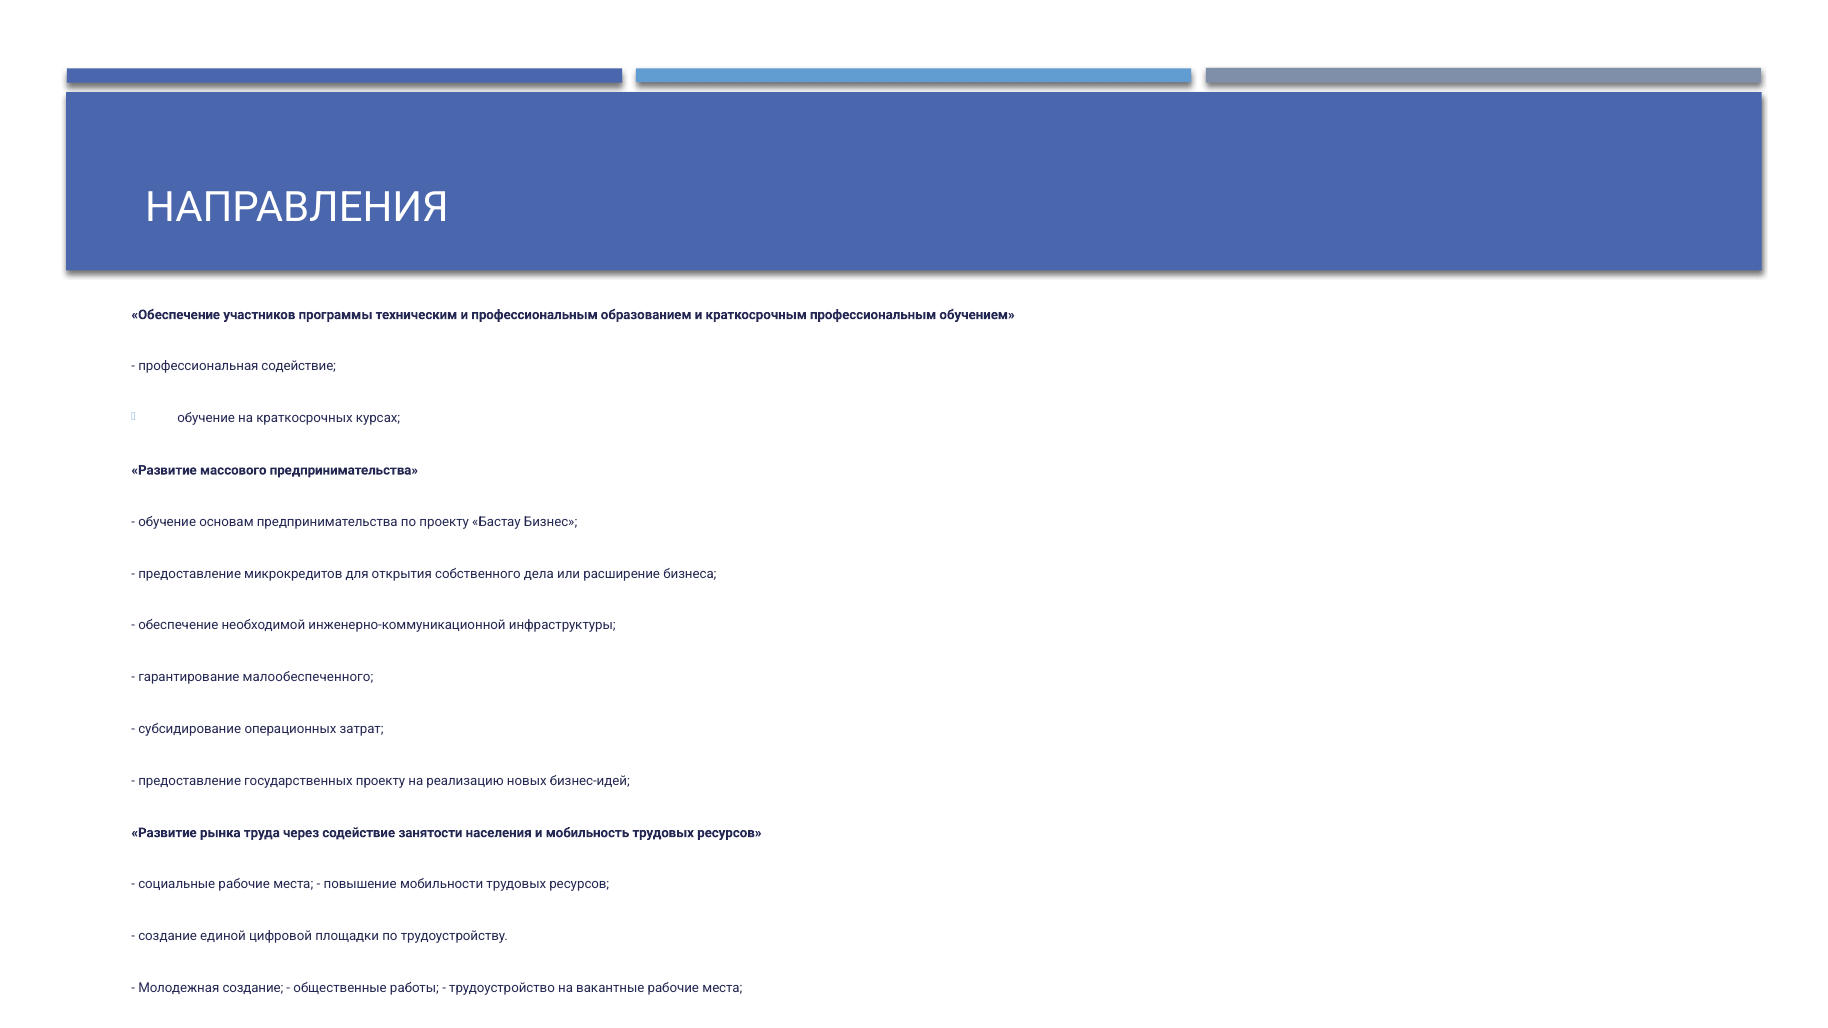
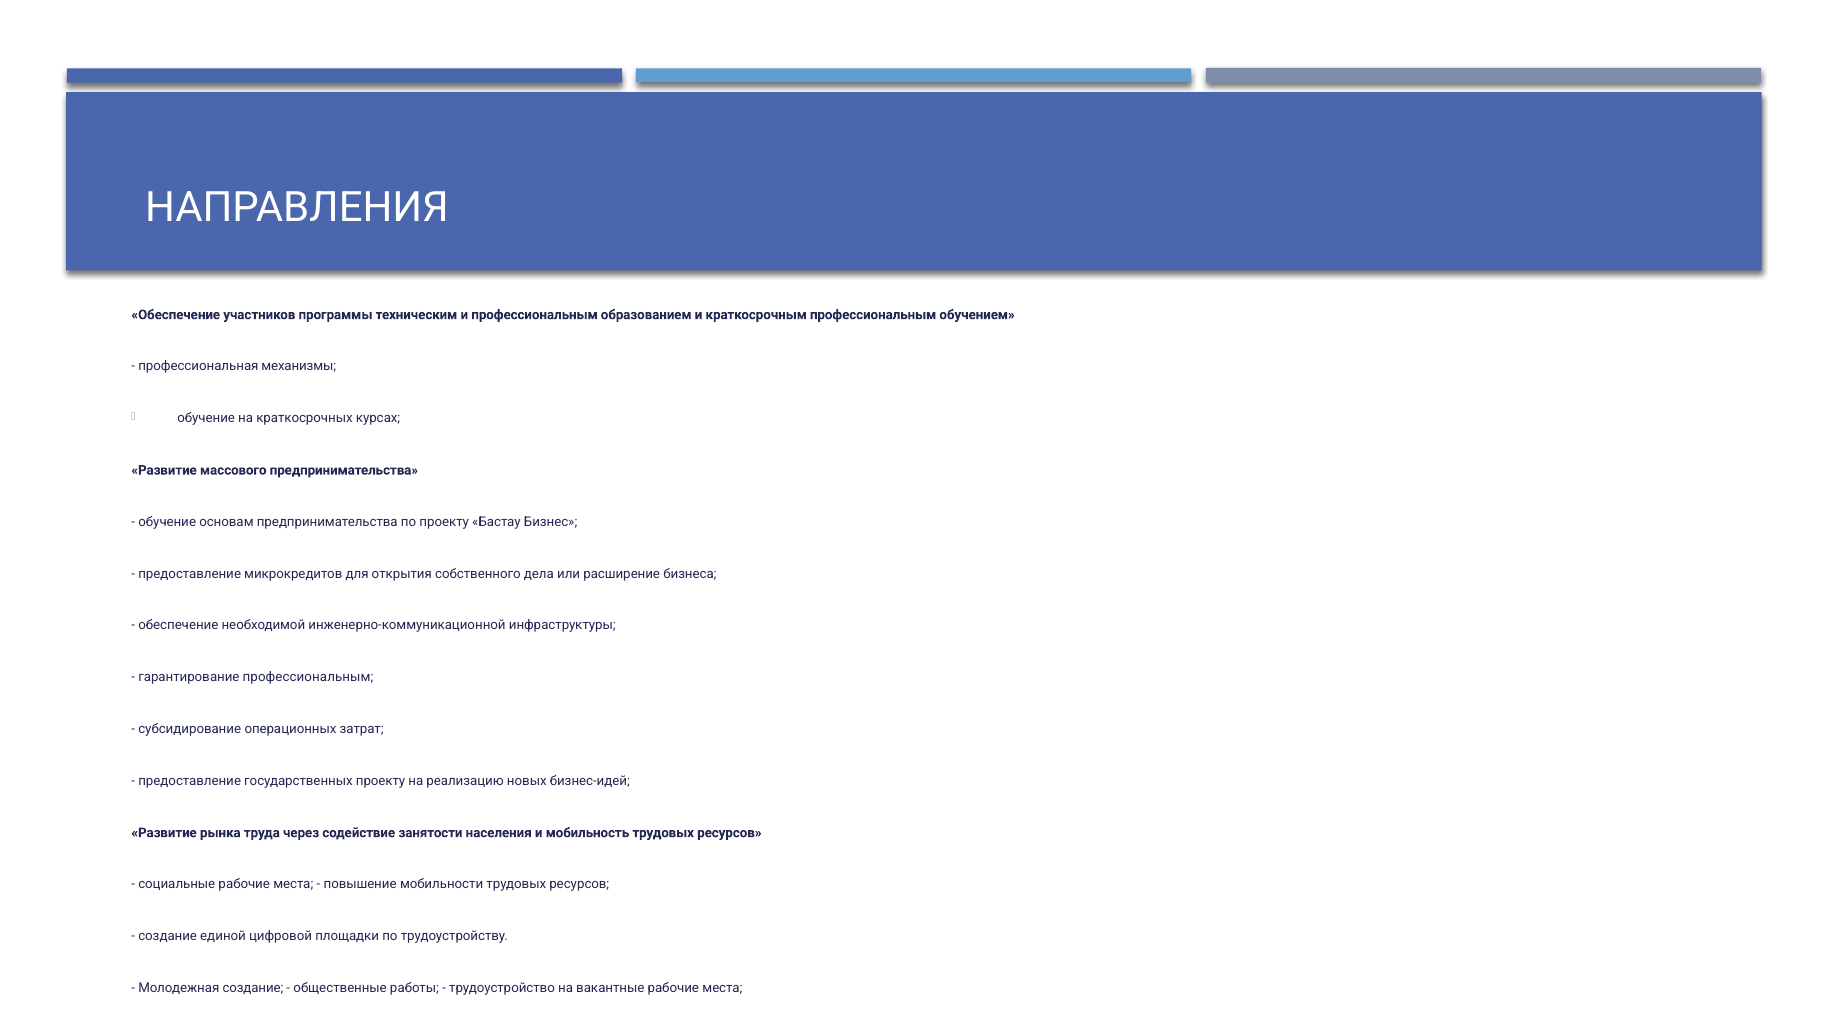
профессиональная содействие: содействие -> механизмы
гарантирование малообеспеченного: малообеспеченного -> профессиональным
